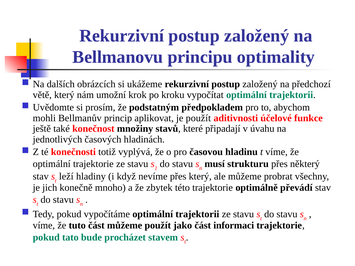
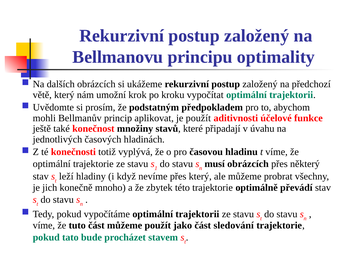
musí strukturu: strukturu -> obrázcích
informaci: informaci -> sledování
